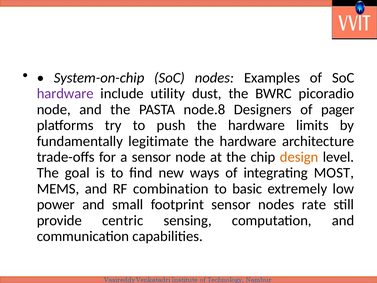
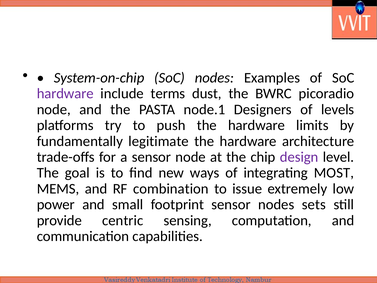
utility: utility -> terms
node.8: node.8 -> node.1
pager: pager -> levels
design colour: orange -> purple
basic: basic -> issue
rate: rate -> sets
